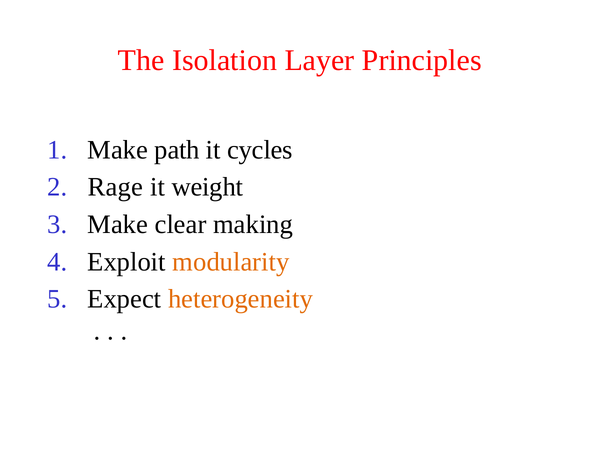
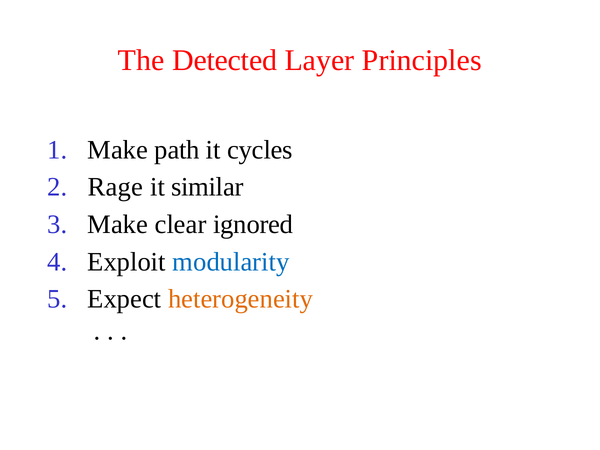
Isolation: Isolation -> Detected
weight: weight -> similar
making: making -> ignored
modularity colour: orange -> blue
